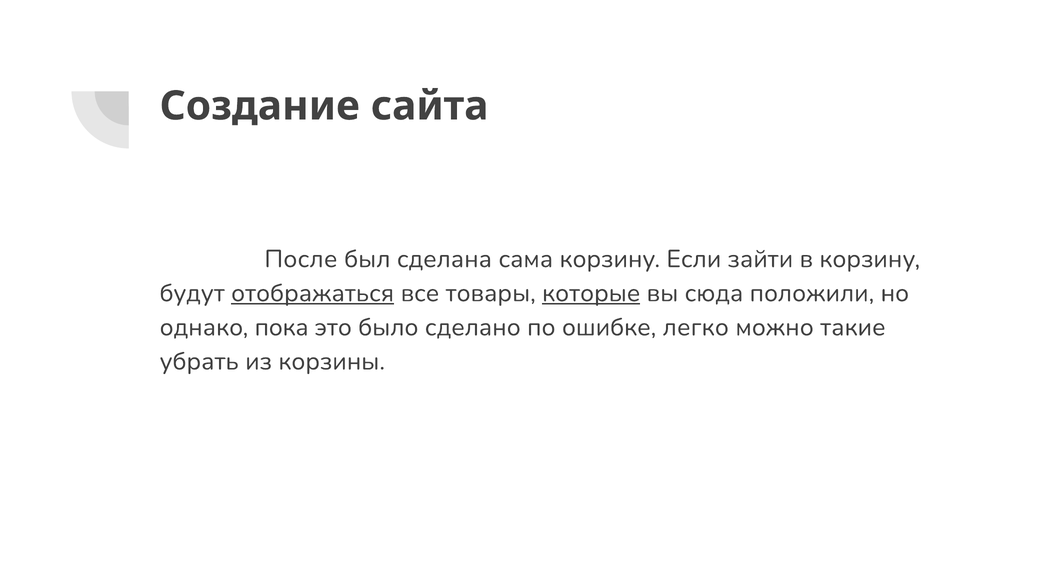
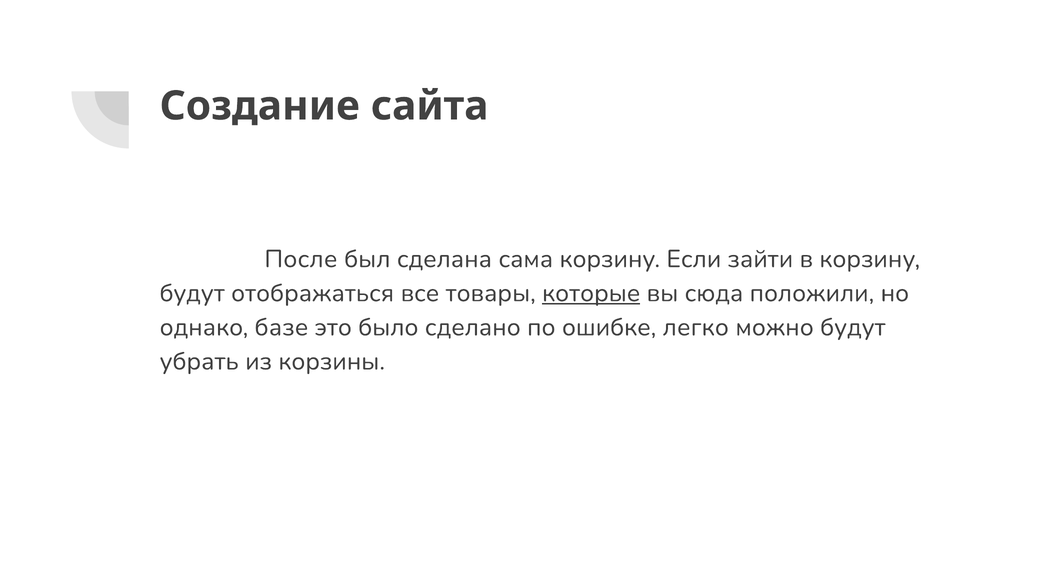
отображаться underline: present -> none
пока: пока -> базе
можно такие: такие -> будут
